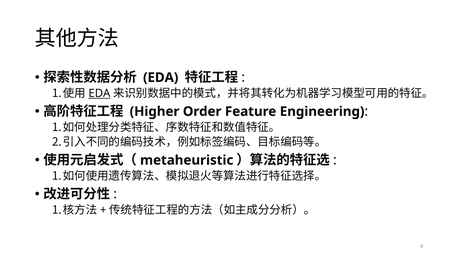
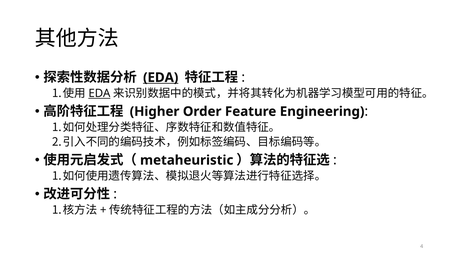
EDA at (161, 77) underline: none -> present
